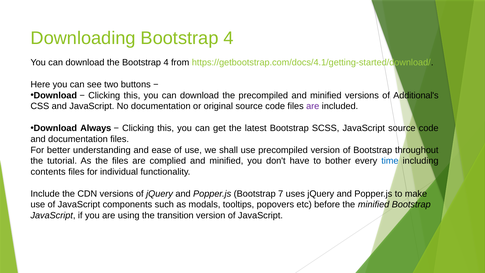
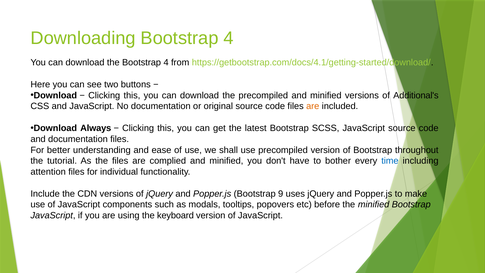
are at (313, 106) colour: purple -> orange
contents: contents -> attention
7: 7 -> 9
transition: transition -> keyboard
